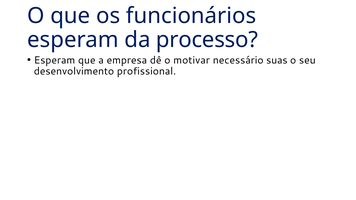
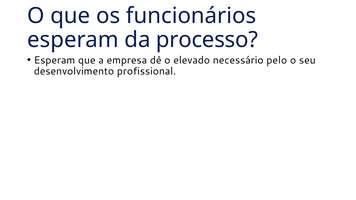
motivar: motivar -> elevado
suas: suas -> pelo
